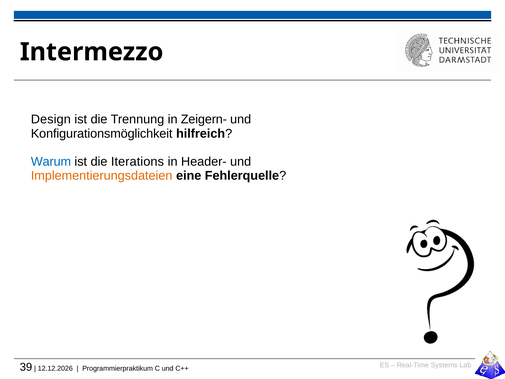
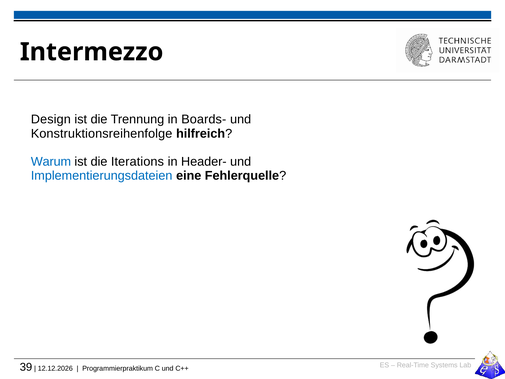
Zeigern-: Zeigern- -> Boards-
Konfigurationsmöglichkeit: Konfigurationsmöglichkeit -> Konstruktionsreihenfolge
Implementierungsdateien colour: orange -> blue
